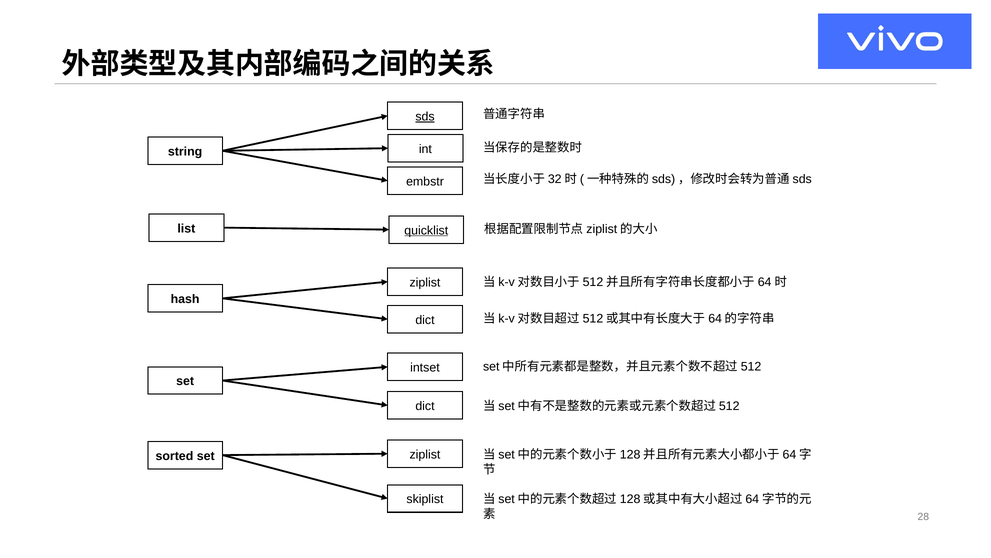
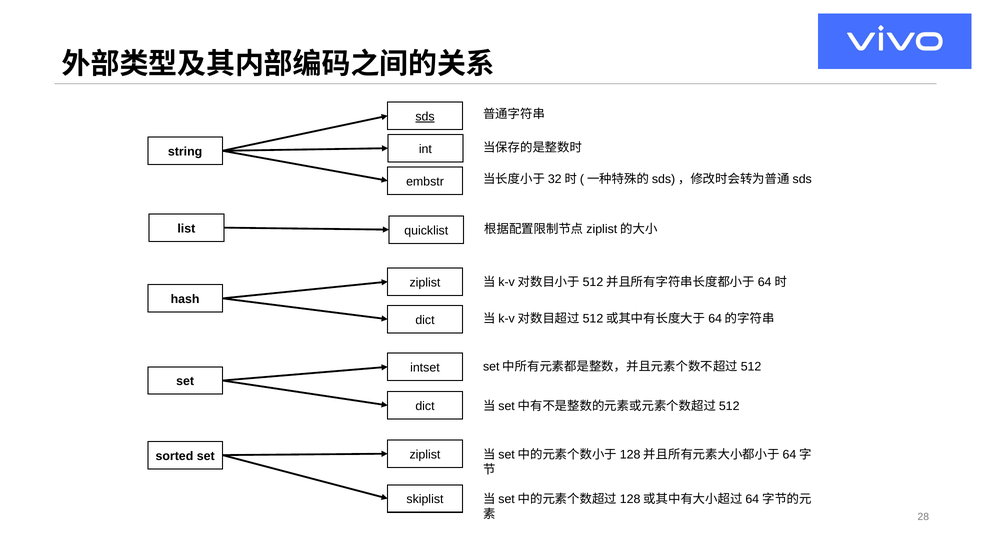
quicklist underline: present -> none
